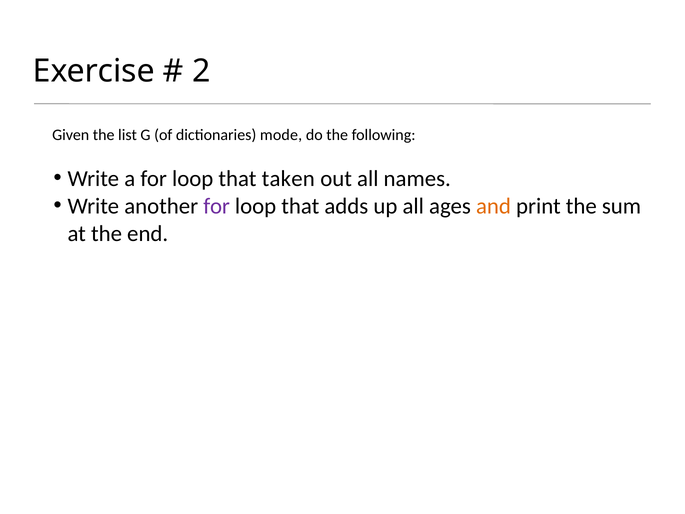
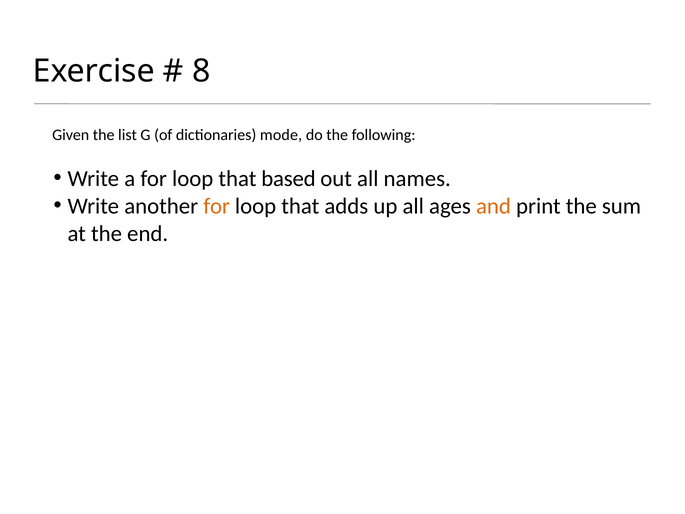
2: 2 -> 8
taken: taken -> based
for at (217, 206) colour: purple -> orange
